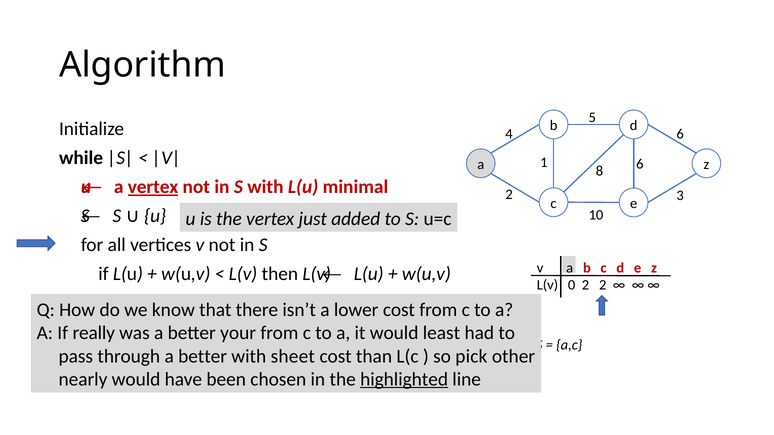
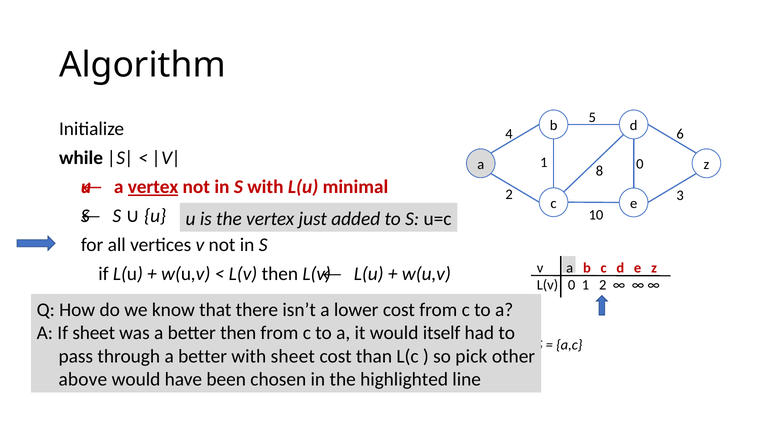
8 6: 6 -> 0
0 2: 2 -> 1
If really: really -> sheet
better your: your -> then
least: least -> itself
nearly: nearly -> above
highlighted underline: present -> none
